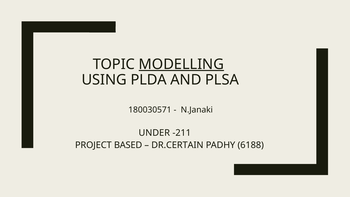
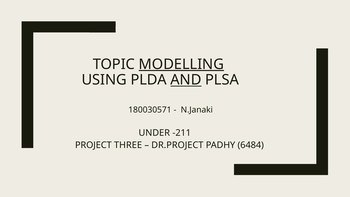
AND underline: none -> present
BASED: BASED -> THREE
DR.CERTAIN: DR.CERTAIN -> DR.PROJECT
6188: 6188 -> 6484
